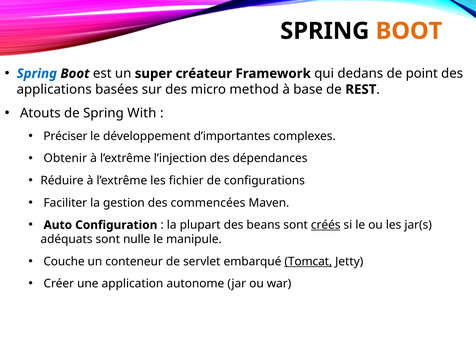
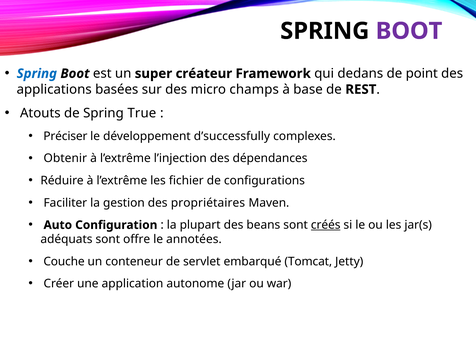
BOOT at (409, 31) colour: orange -> purple
method: method -> champs
With: With -> True
d’importantes: d’importantes -> d’successfully
commencées: commencées -> propriétaires
nulle: nulle -> offre
manipule: manipule -> annotées
Tomcat underline: present -> none
